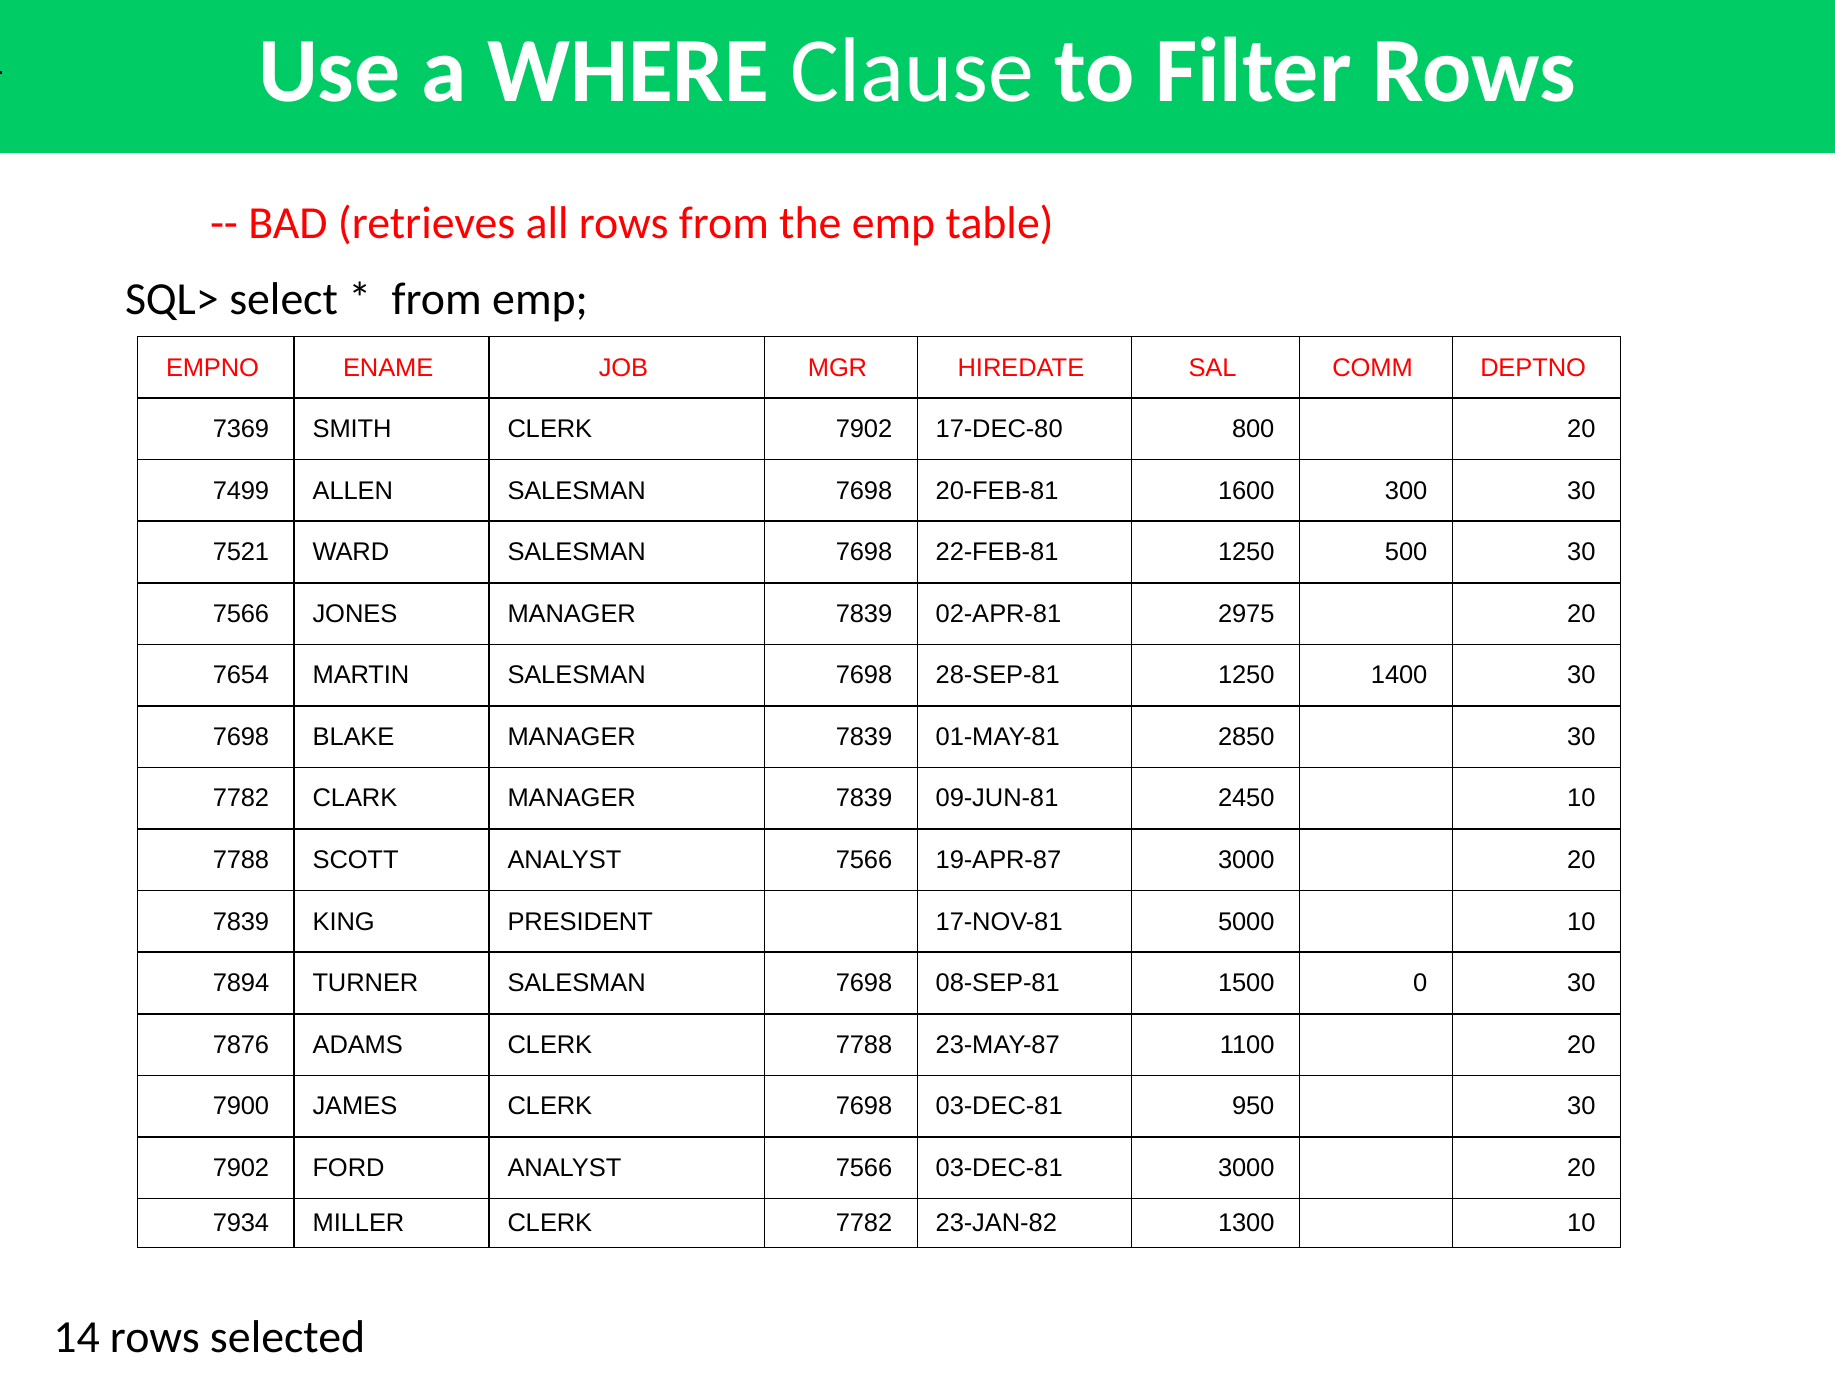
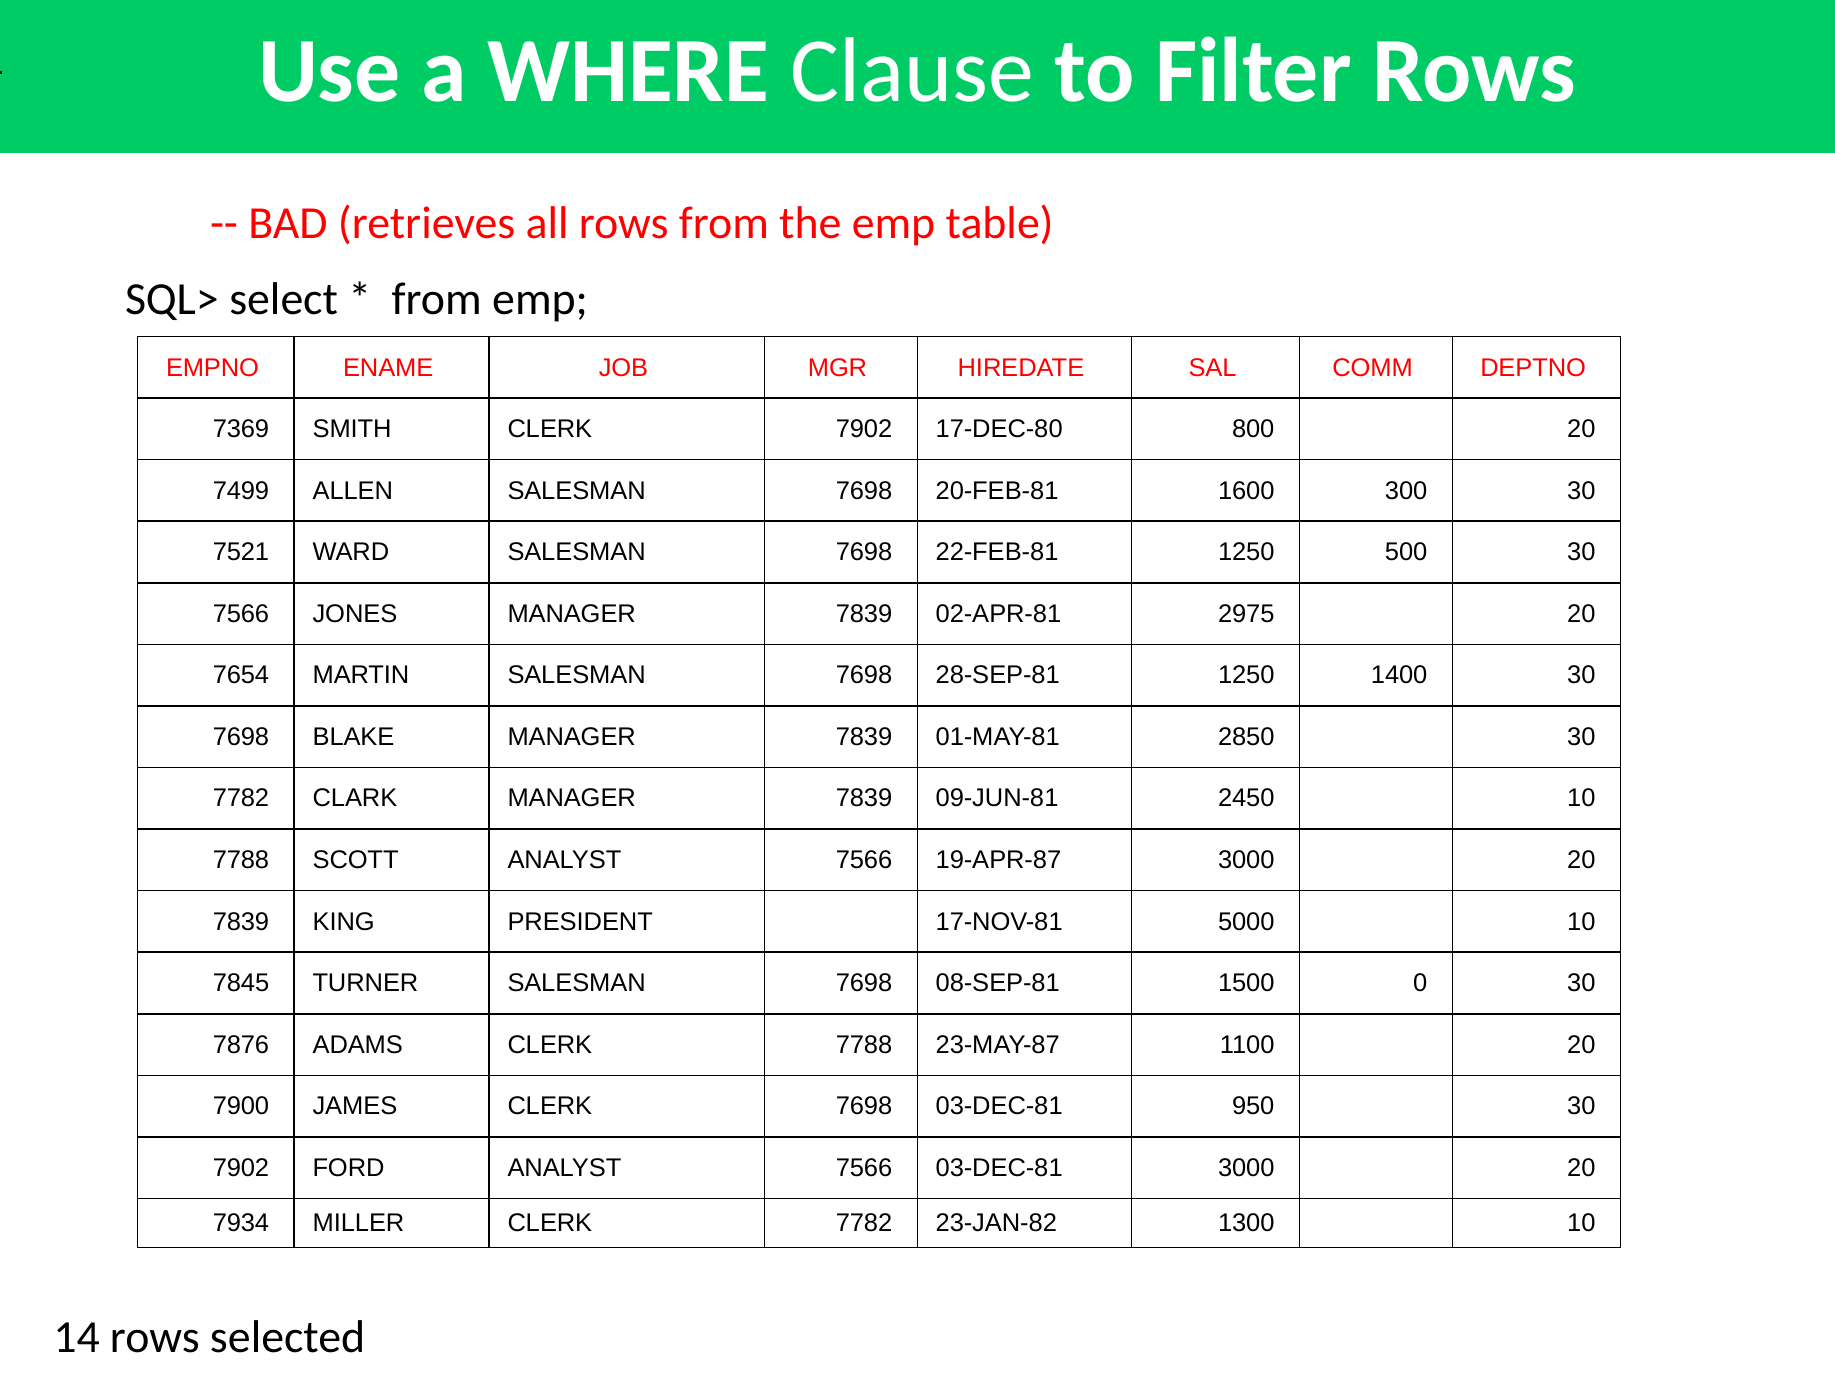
7894: 7894 -> 7845
